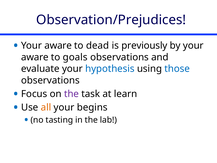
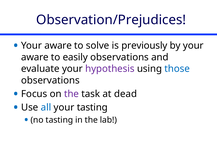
dead: dead -> solve
goals: goals -> easily
hypothesis colour: blue -> purple
learn: learn -> dead
all colour: orange -> blue
your begins: begins -> tasting
